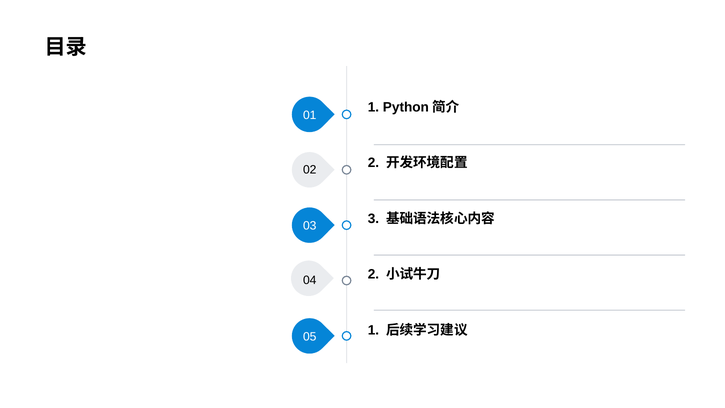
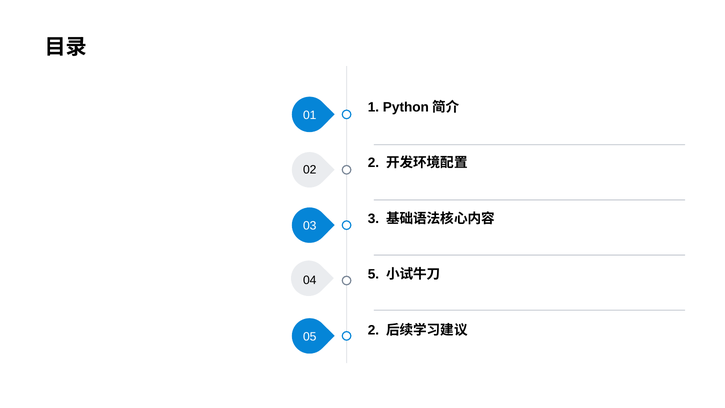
04 2: 2 -> 5
05 1: 1 -> 2
